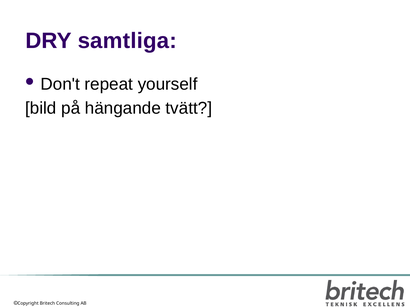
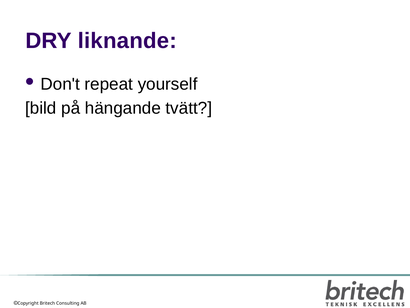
samtliga: samtliga -> liknande
